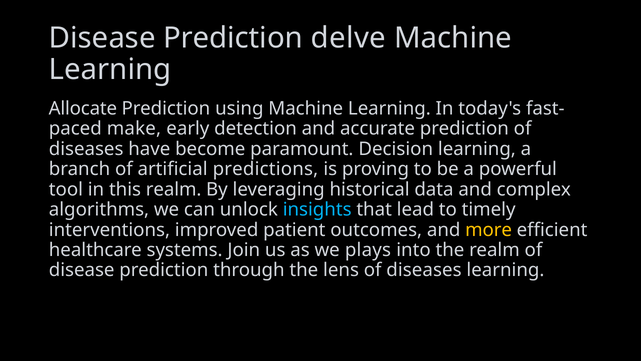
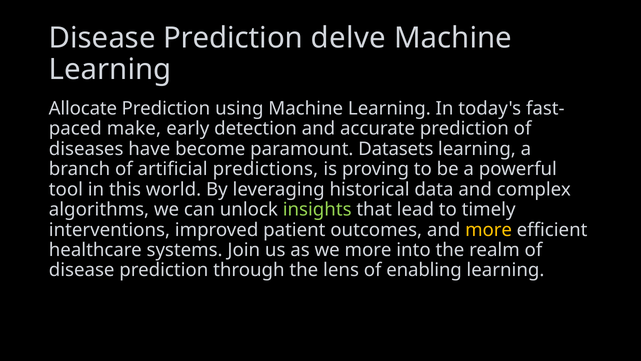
Decision: Decision -> Datasets
this realm: realm -> world
insights colour: light blue -> light green
we plays: plays -> more
lens of diseases: diseases -> enabling
